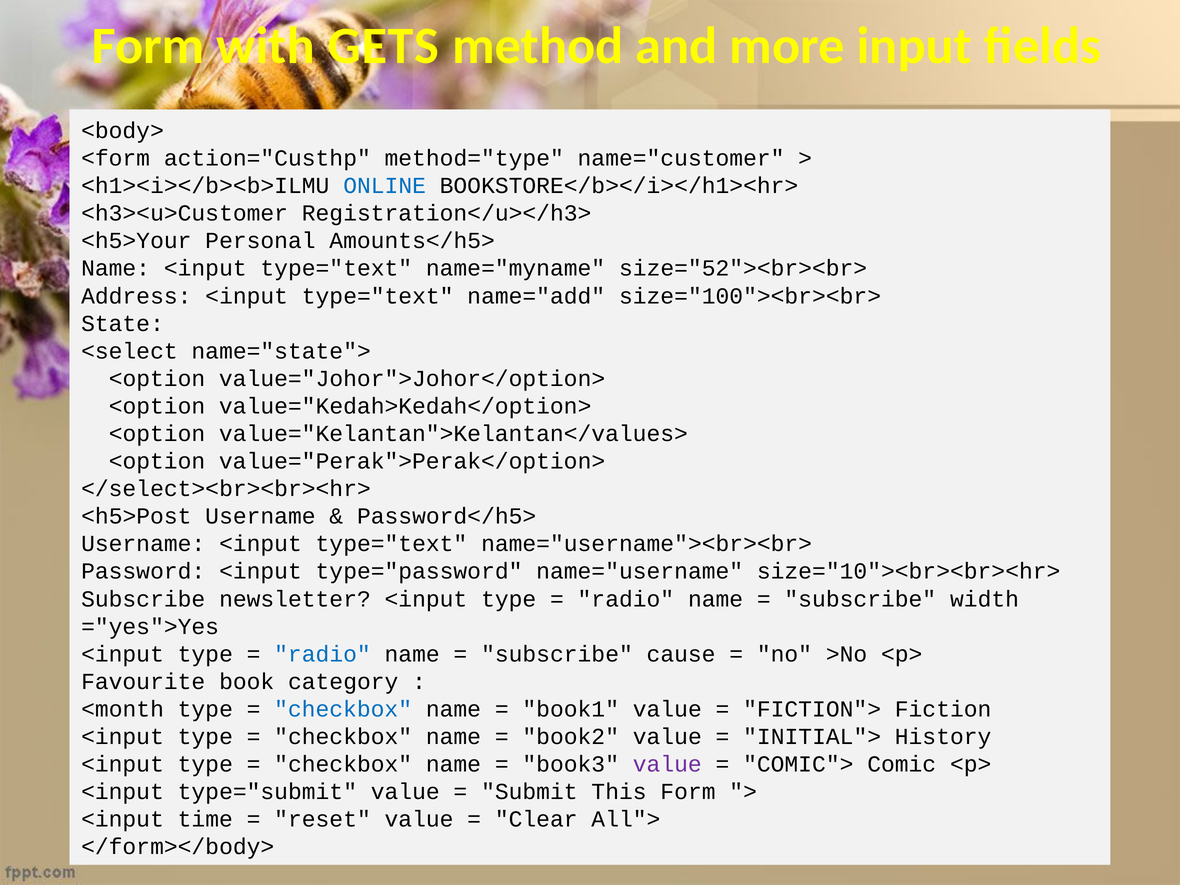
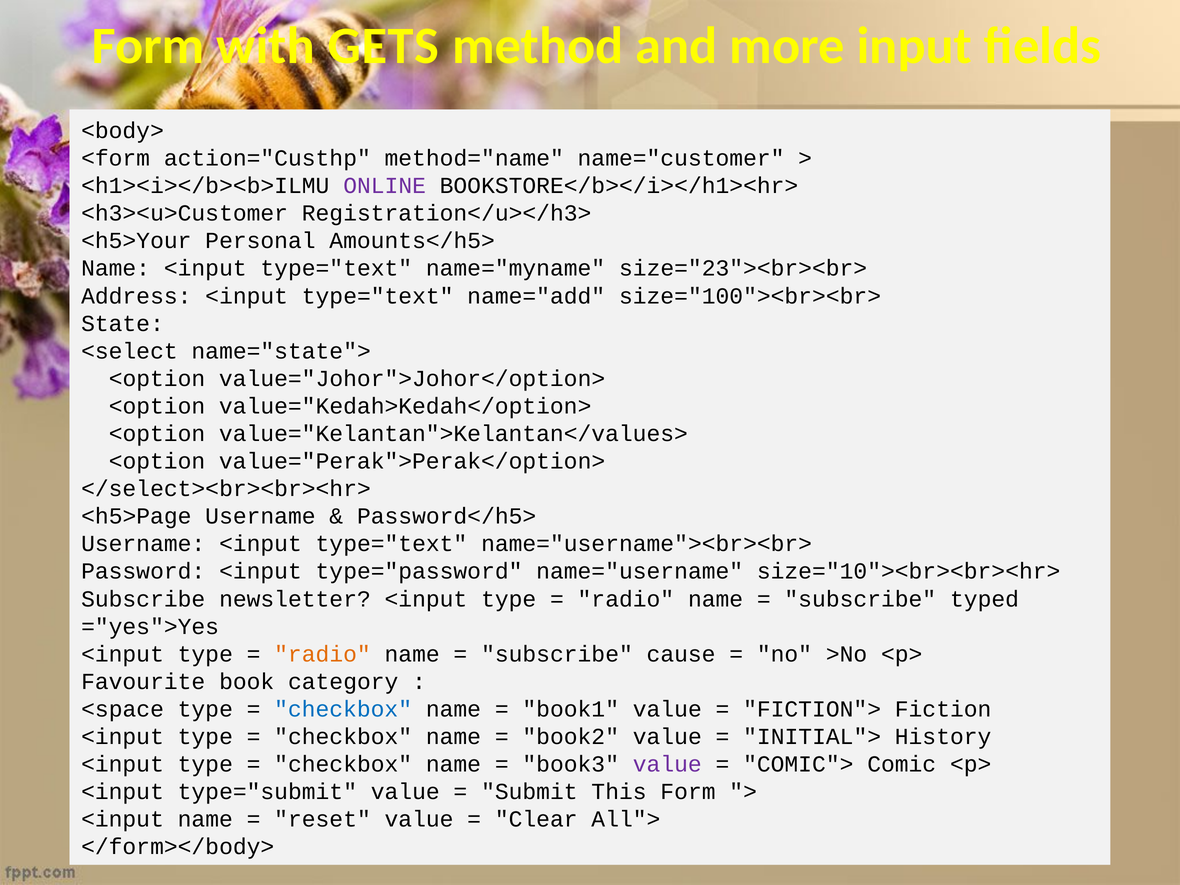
method="type: method="type -> method="name
ONLINE colour: blue -> purple
size="52"><br><br>: size="52"><br><br> -> size="23"><br><br>
<h5>Post: <h5>Post -> <h5>Page
width: width -> typed
radio at (322, 654) colour: blue -> orange
<month: <month -> <space
<input time: time -> name
